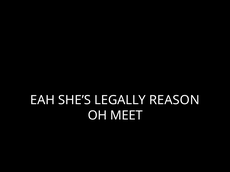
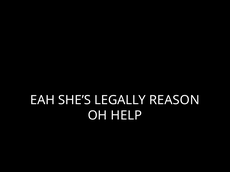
MEET: MEET -> HELP
